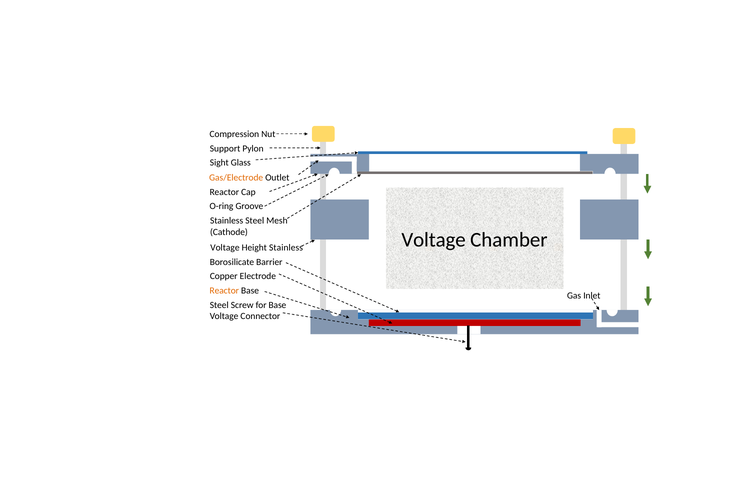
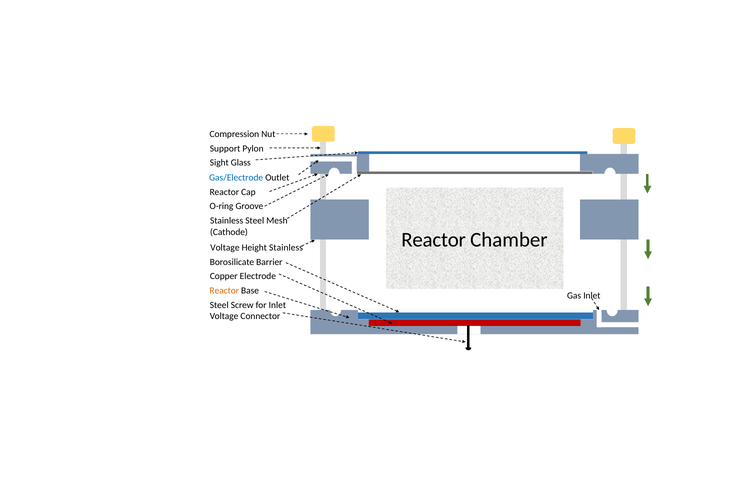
Gas/Electrode colour: orange -> blue
Voltage at (434, 240): Voltage -> Reactor
for Base: Base -> Inlet
